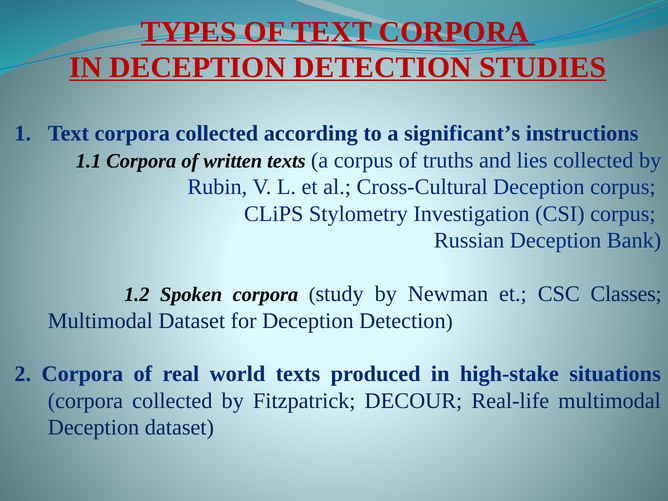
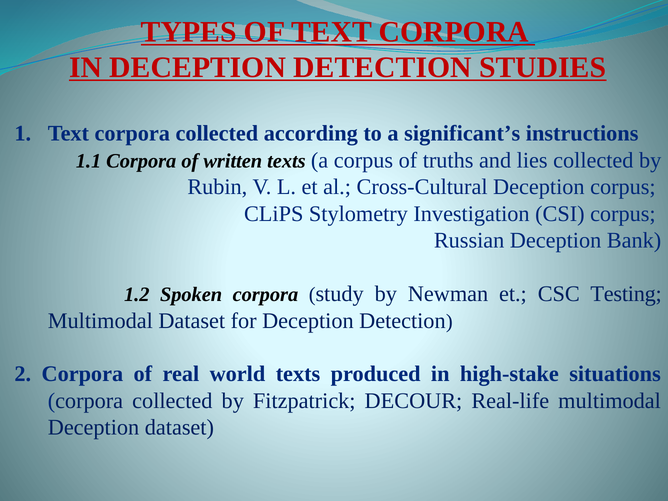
Classes: Classes -> Testing
